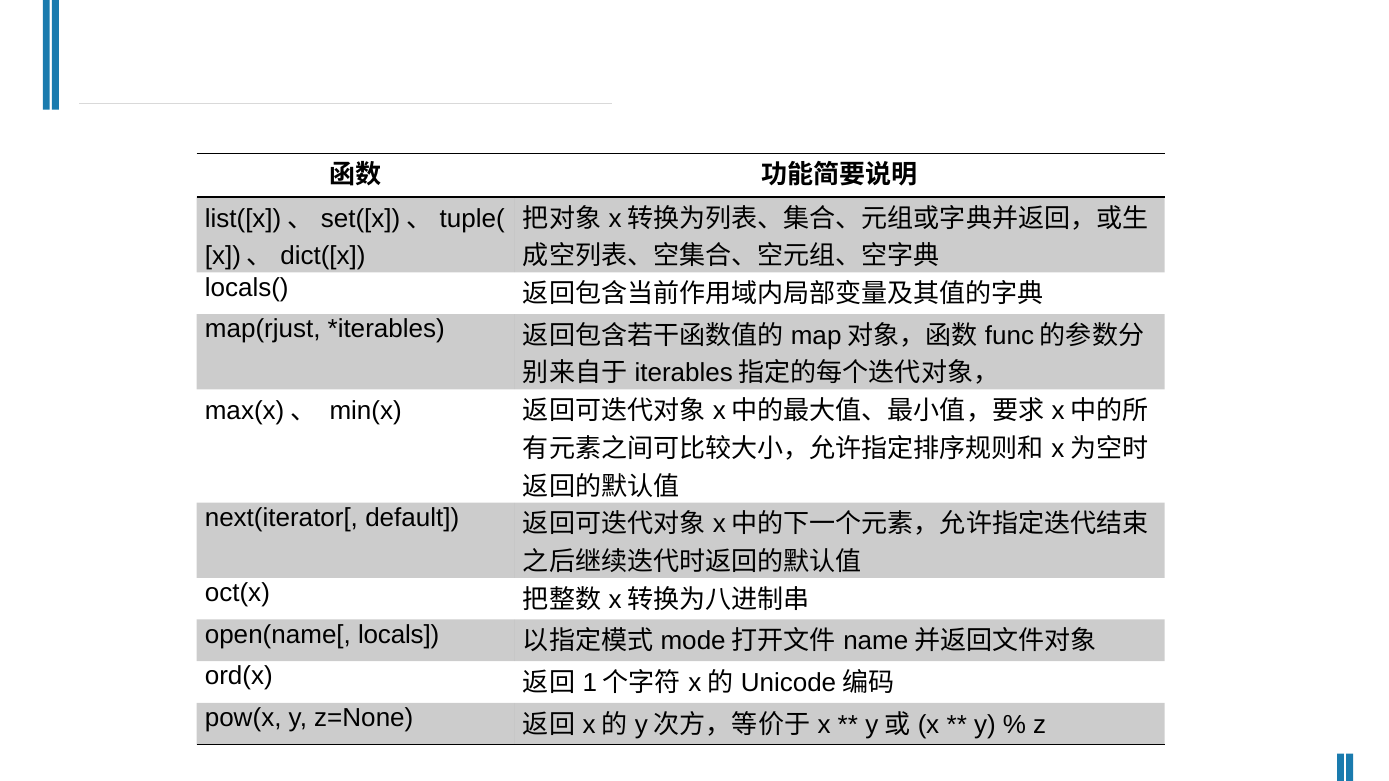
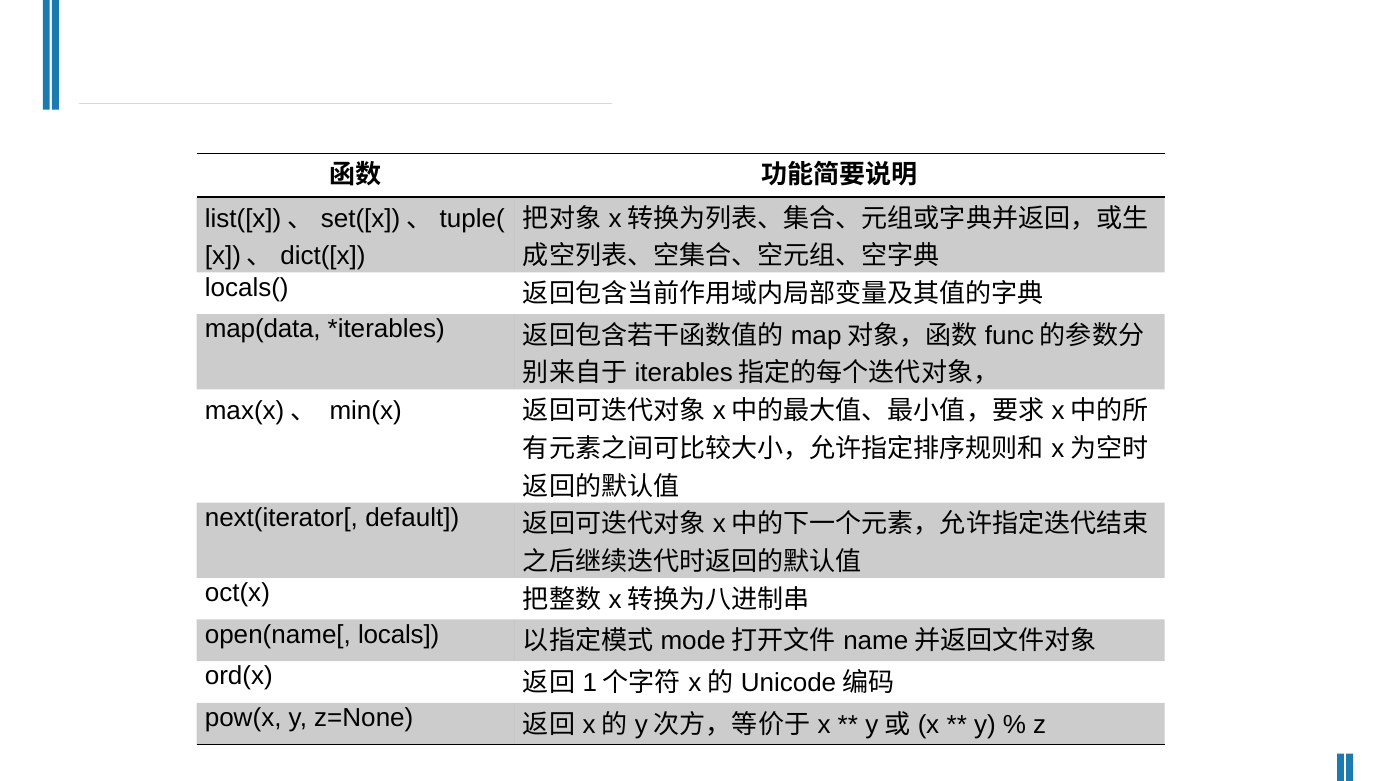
map(rjust: map(rjust -> map(data
